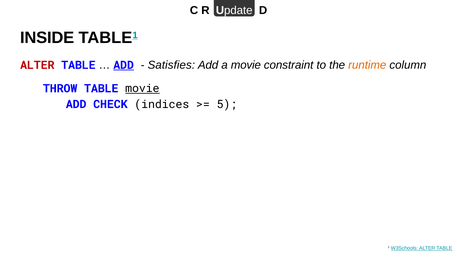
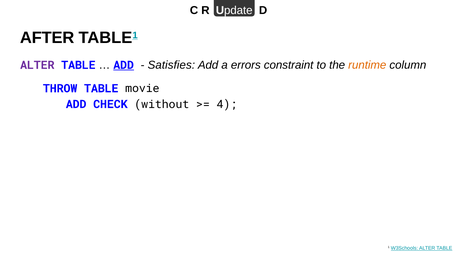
INSIDE: INSIDE -> AFTER
ALTER at (37, 65) colour: red -> purple
a movie: movie -> errors
movie at (142, 89) underline: present -> none
indices: indices -> without
5: 5 -> 4
